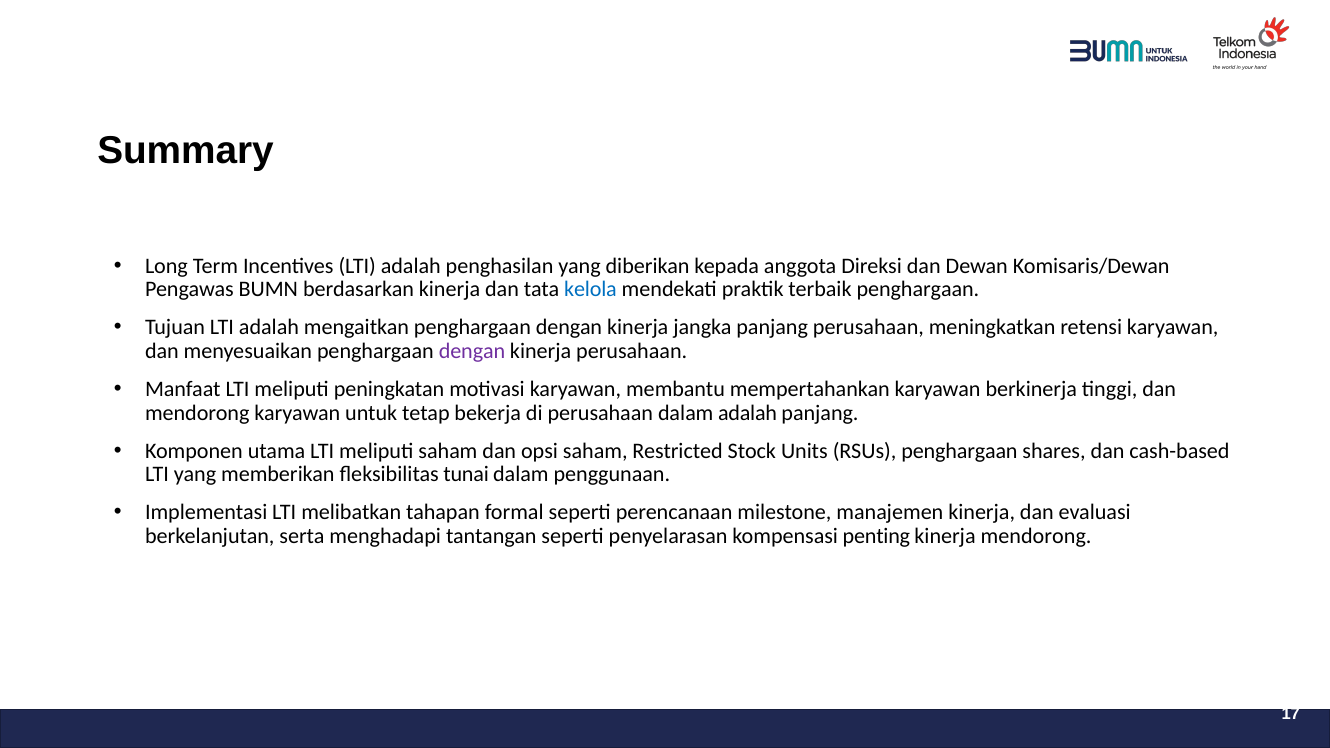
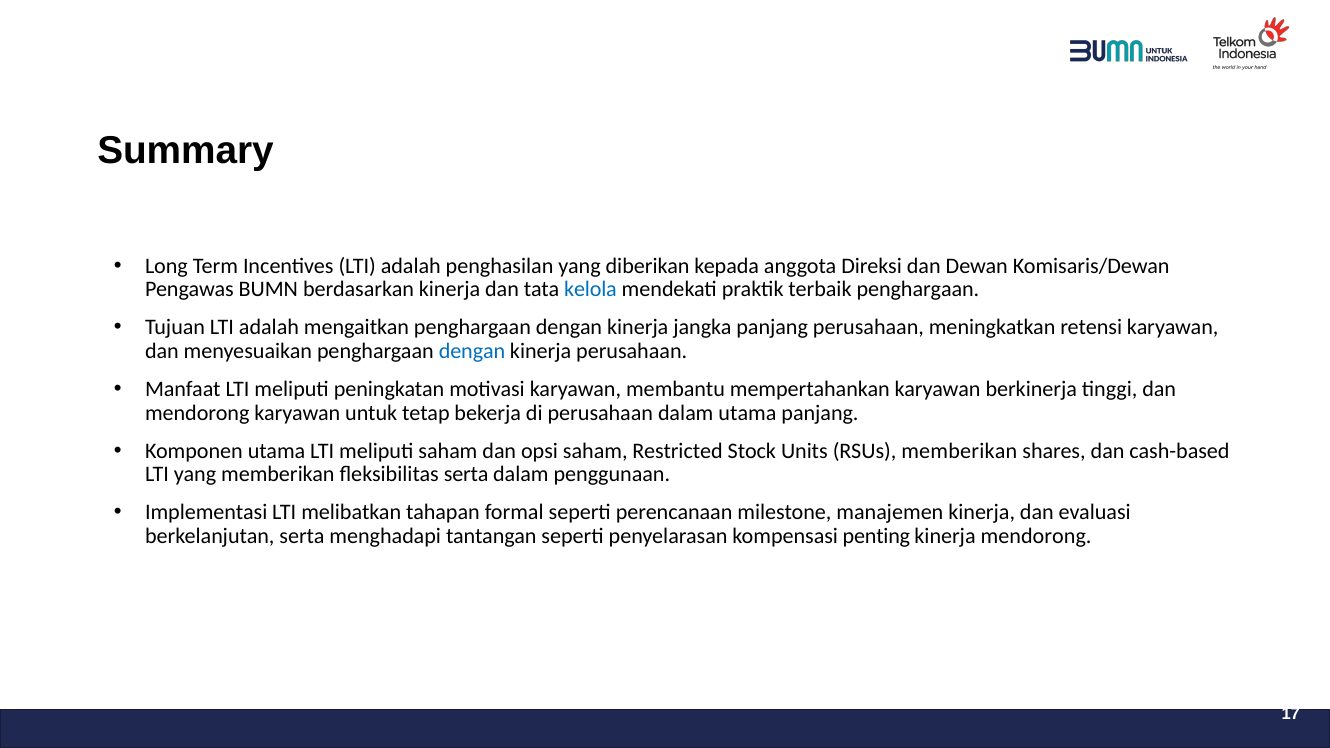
dengan at (472, 351) colour: purple -> blue
dalam adalah: adalah -> utama
RSUs penghargaan: penghargaan -> memberikan
fleksibilitas tunai: tunai -> serta
